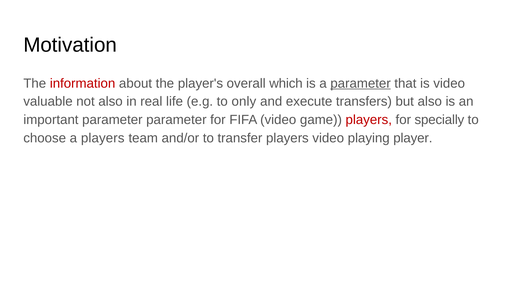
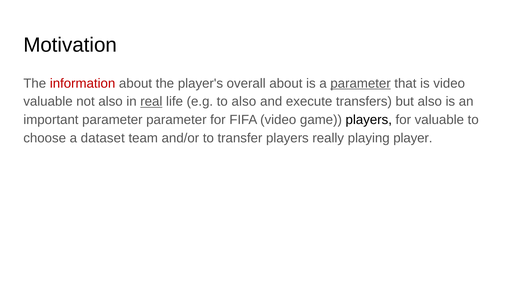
overall which: which -> about
real underline: none -> present
to only: only -> also
players at (369, 120) colour: red -> black
for specially: specially -> valuable
a players: players -> dataset
players video: video -> really
